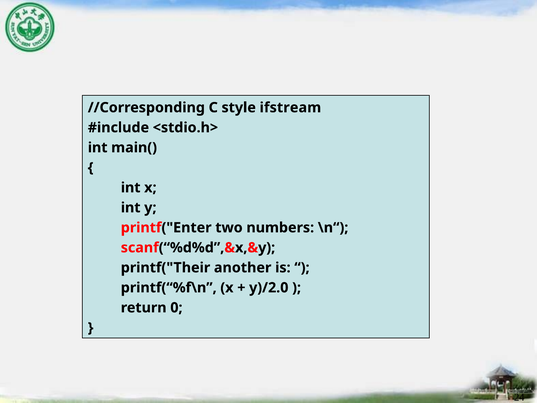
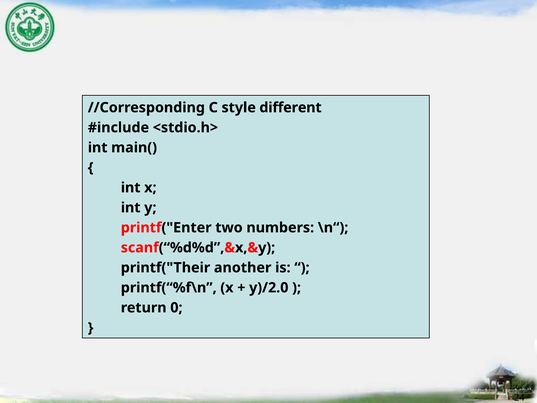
ifstream: ifstream -> different
